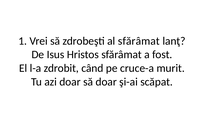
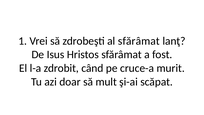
să doar: doar -> mult
